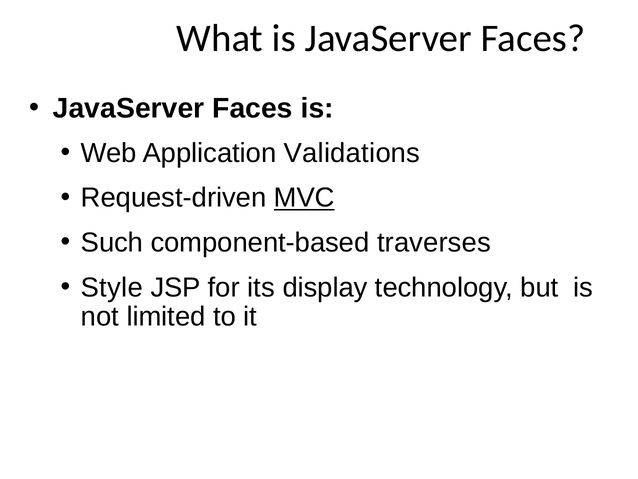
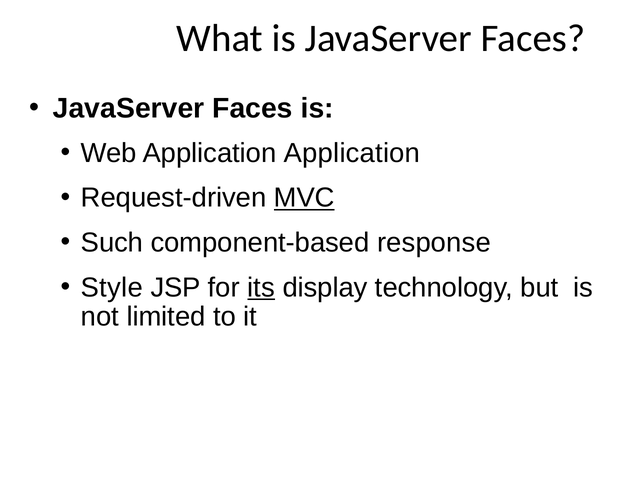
Application Validations: Validations -> Application
traverses: traverses -> response
its underline: none -> present
